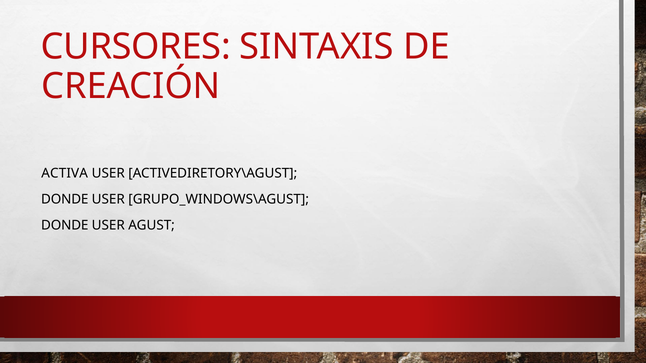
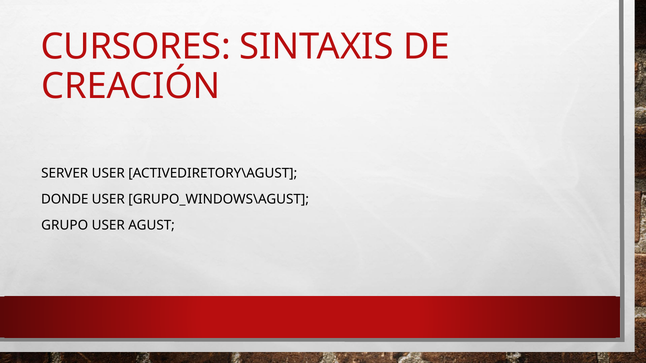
ACTIVA: ACTIVA -> SERVER
DONDE at (65, 226): DONDE -> GRUPO
